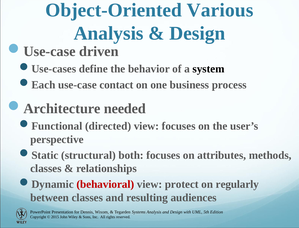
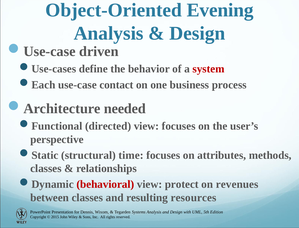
Various: Various -> Evening
system colour: black -> red
both: both -> time
regularly: regularly -> revenues
audiences: audiences -> resources
